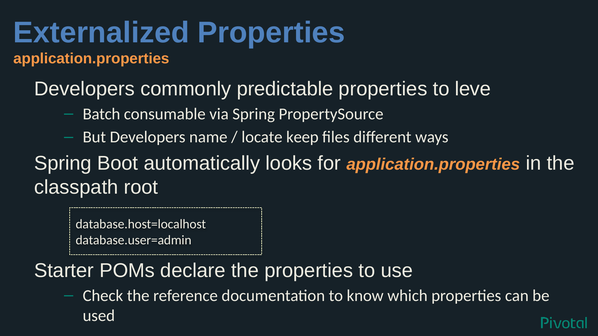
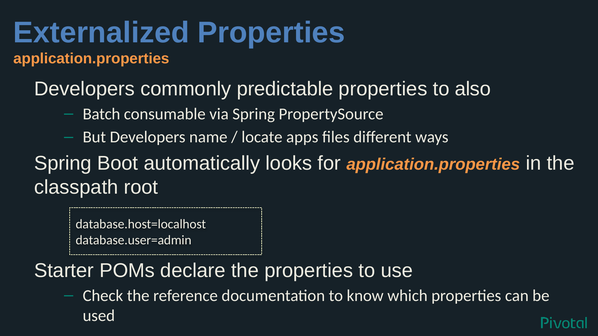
leve: leve -> also
keep: keep -> apps
